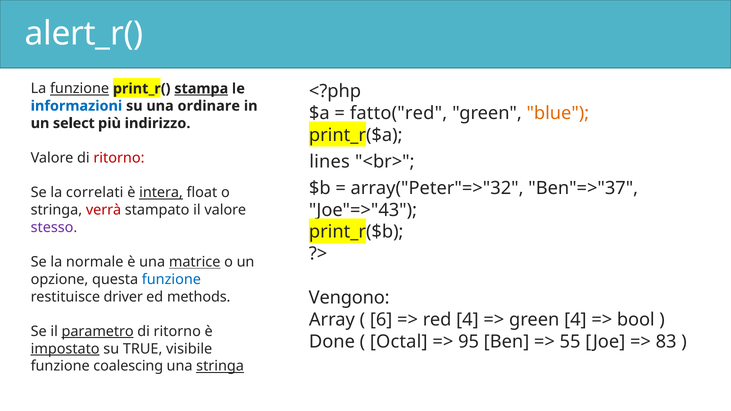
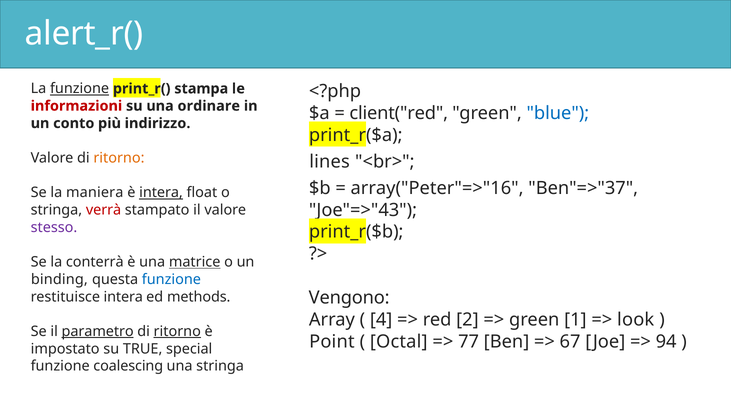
stampa underline: present -> none
informazioni colour: blue -> red
fatto("red: fatto("red -> client("red
blue colour: orange -> blue
select: select -> conto
ritorno at (119, 158) colour: red -> orange
array("Peter"=>"32: array("Peter"=>"32 -> array("Peter"=>"16
correlati: correlati -> maniera
normale: normale -> conterrà
opzione: opzione -> binding
restituisce driver: driver -> intera
6: 6 -> 4
red 4: 4 -> 2
green 4: 4 -> 1
bool: bool -> look
ritorno at (177, 332) underline: none -> present
Done: Done -> Point
95: 95 -> 77
55: 55 -> 67
83: 83 -> 94
impostato underline: present -> none
visibile: visibile -> special
stringa at (220, 366) underline: present -> none
